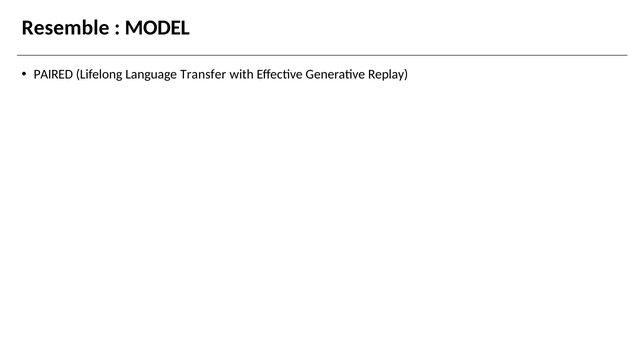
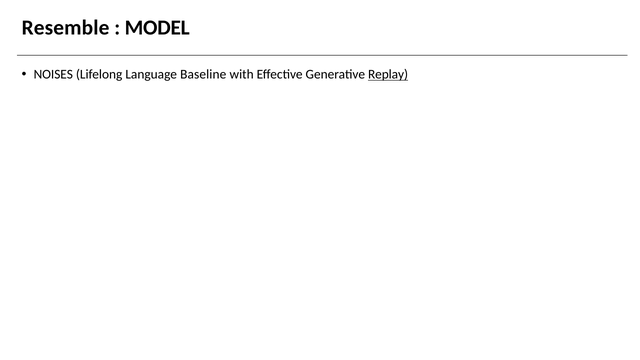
PAIRED: PAIRED -> NOISES
Transfer: Transfer -> Baseline
Replay underline: none -> present
